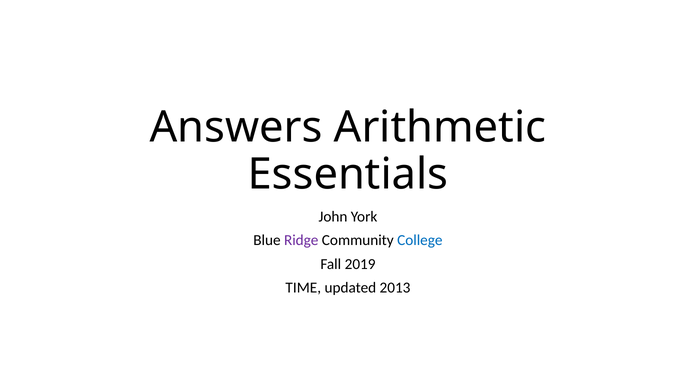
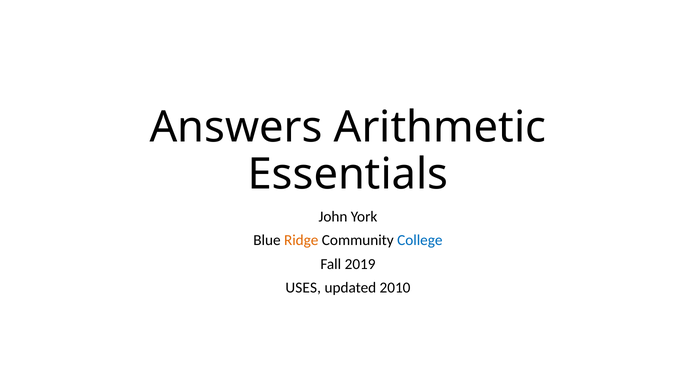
Ridge colour: purple -> orange
TIME: TIME -> USES
2013: 2013 -> 2010
